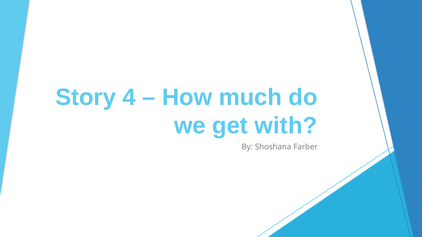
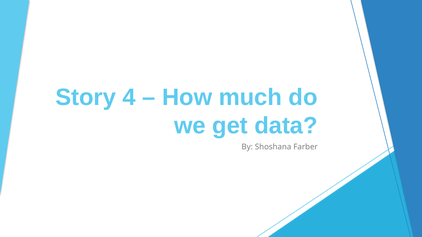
with: with -> data
